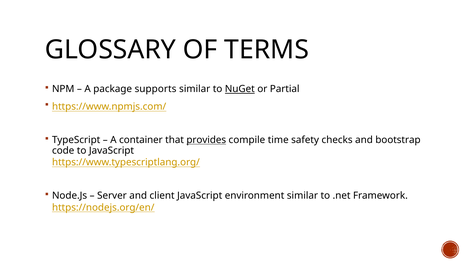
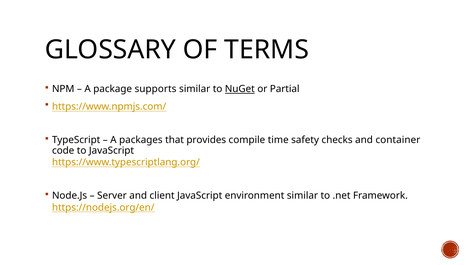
container: container -> packages
provides underline: present -> none
bootstrap: bootstrap -> container
